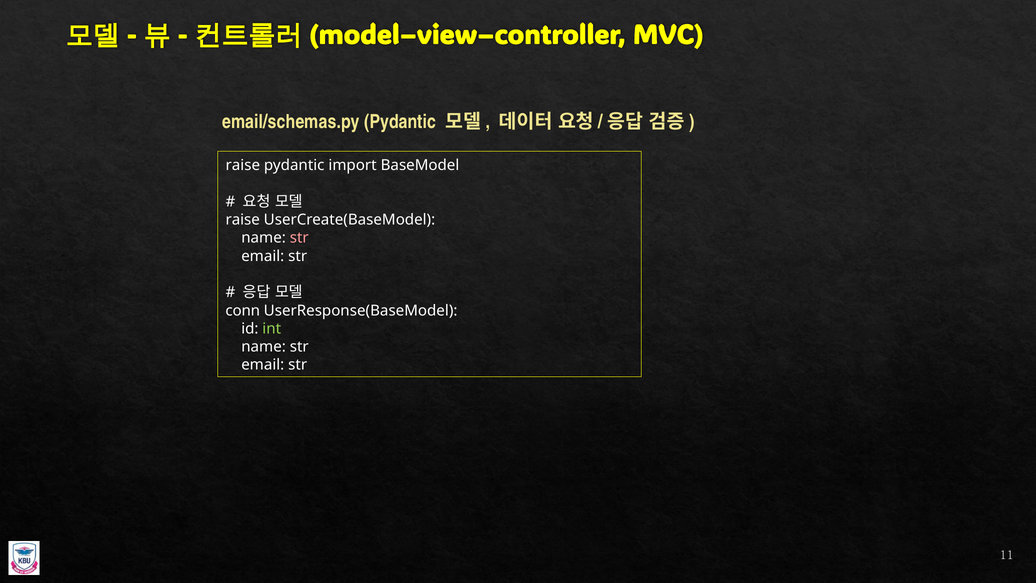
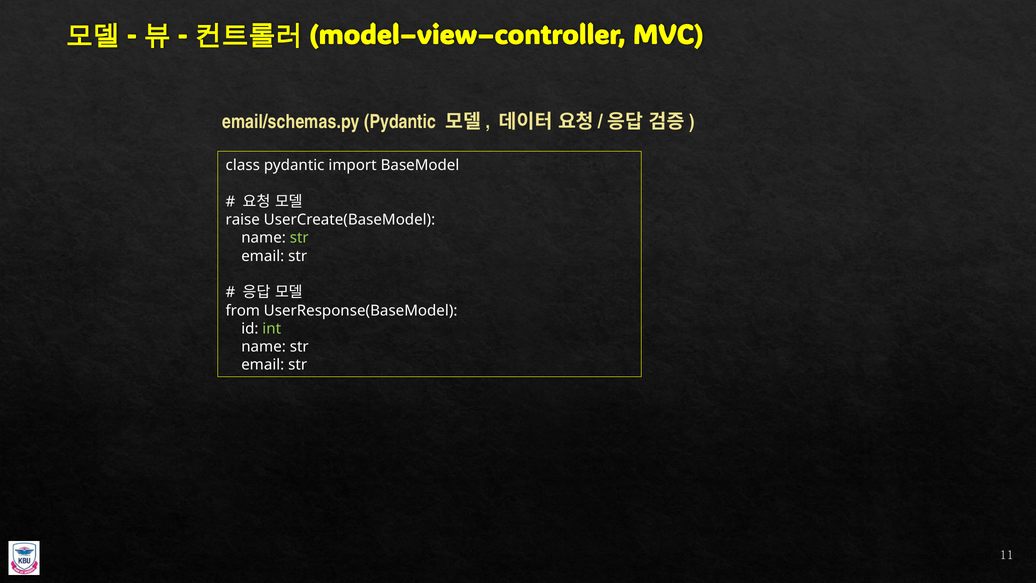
raise at (243, 165): raise -> class
str at (299, 238) colour: pink -> light green
conn: conn -> from
